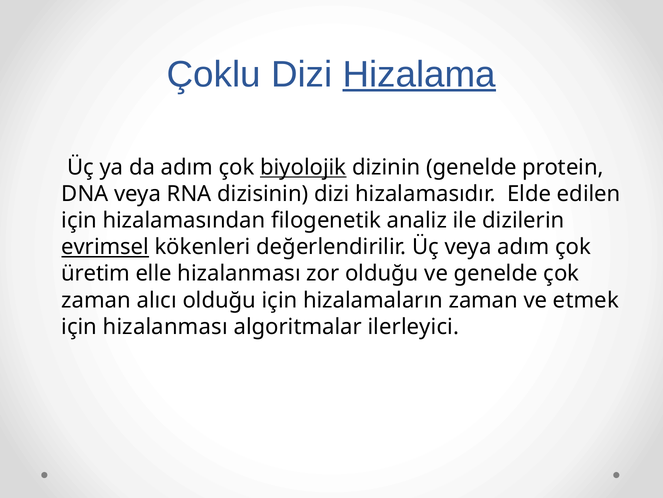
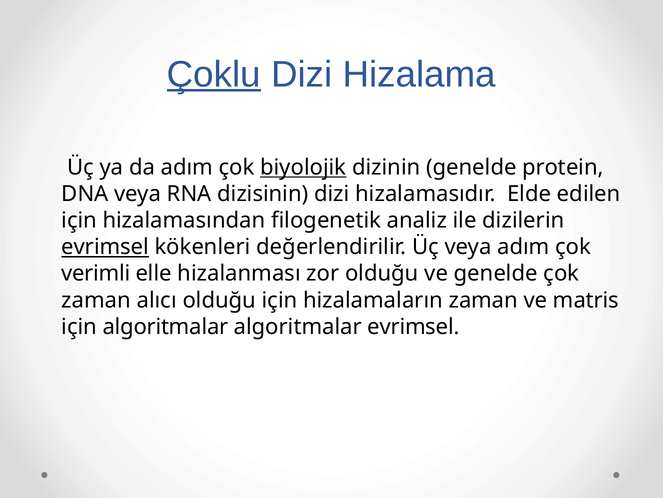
Çoklu underline: none -> present
Hizalama underline: present -> none
üretim: üretim -> verimli
etmek: etmek -> matris
için hizalanması: hizalanması -> algoritmalar
algoritmalar ilerleyici: ilerleyici -> evrimsel
